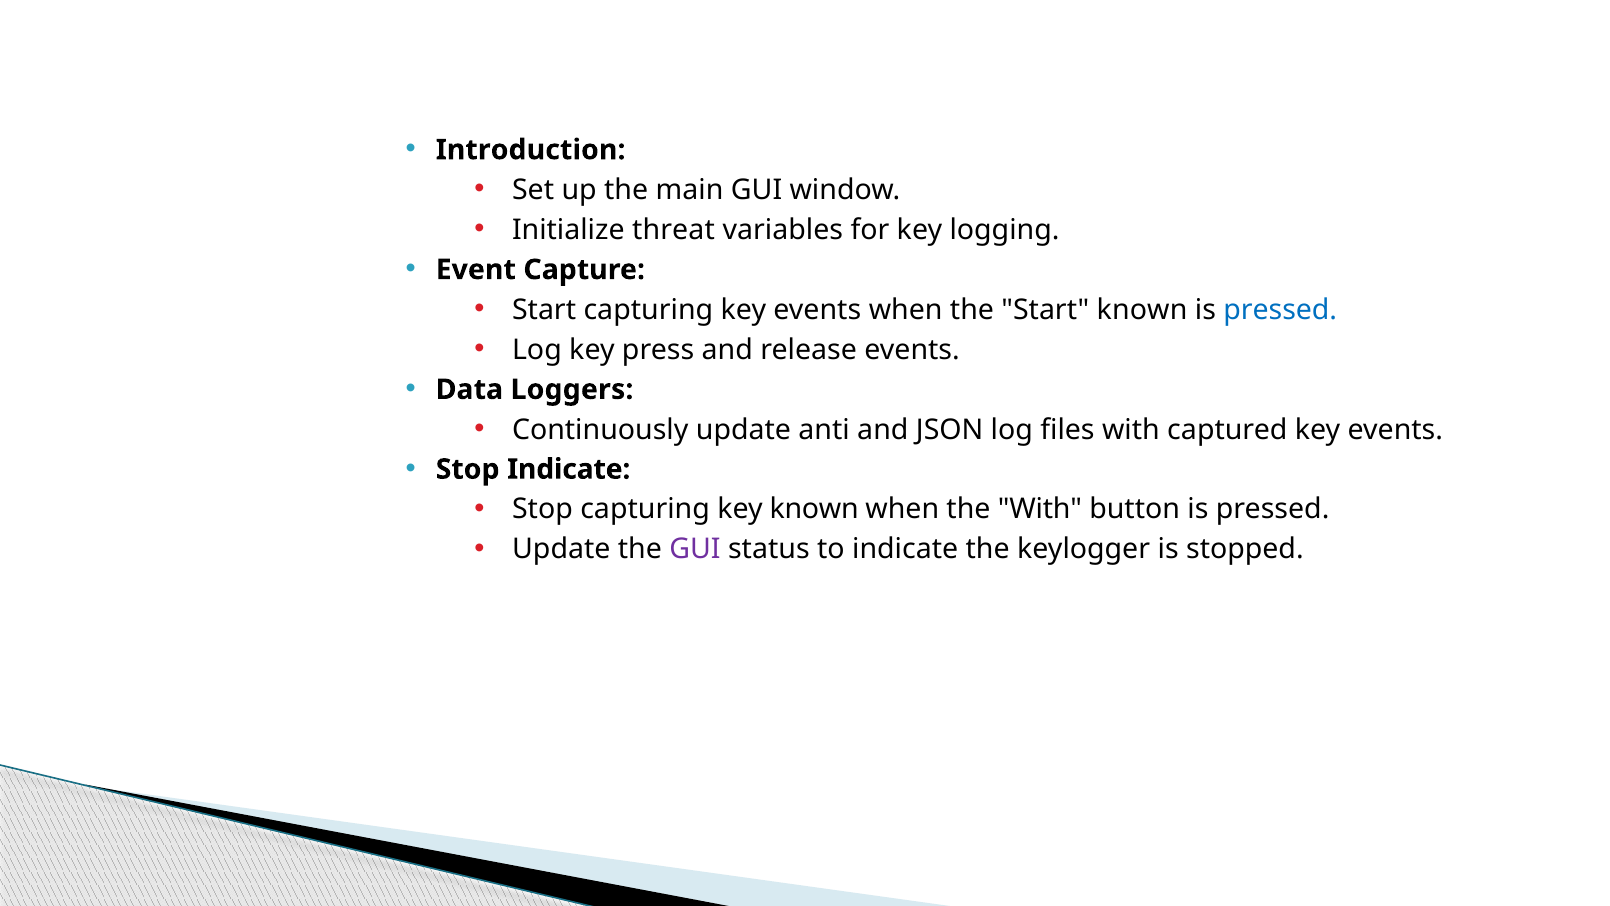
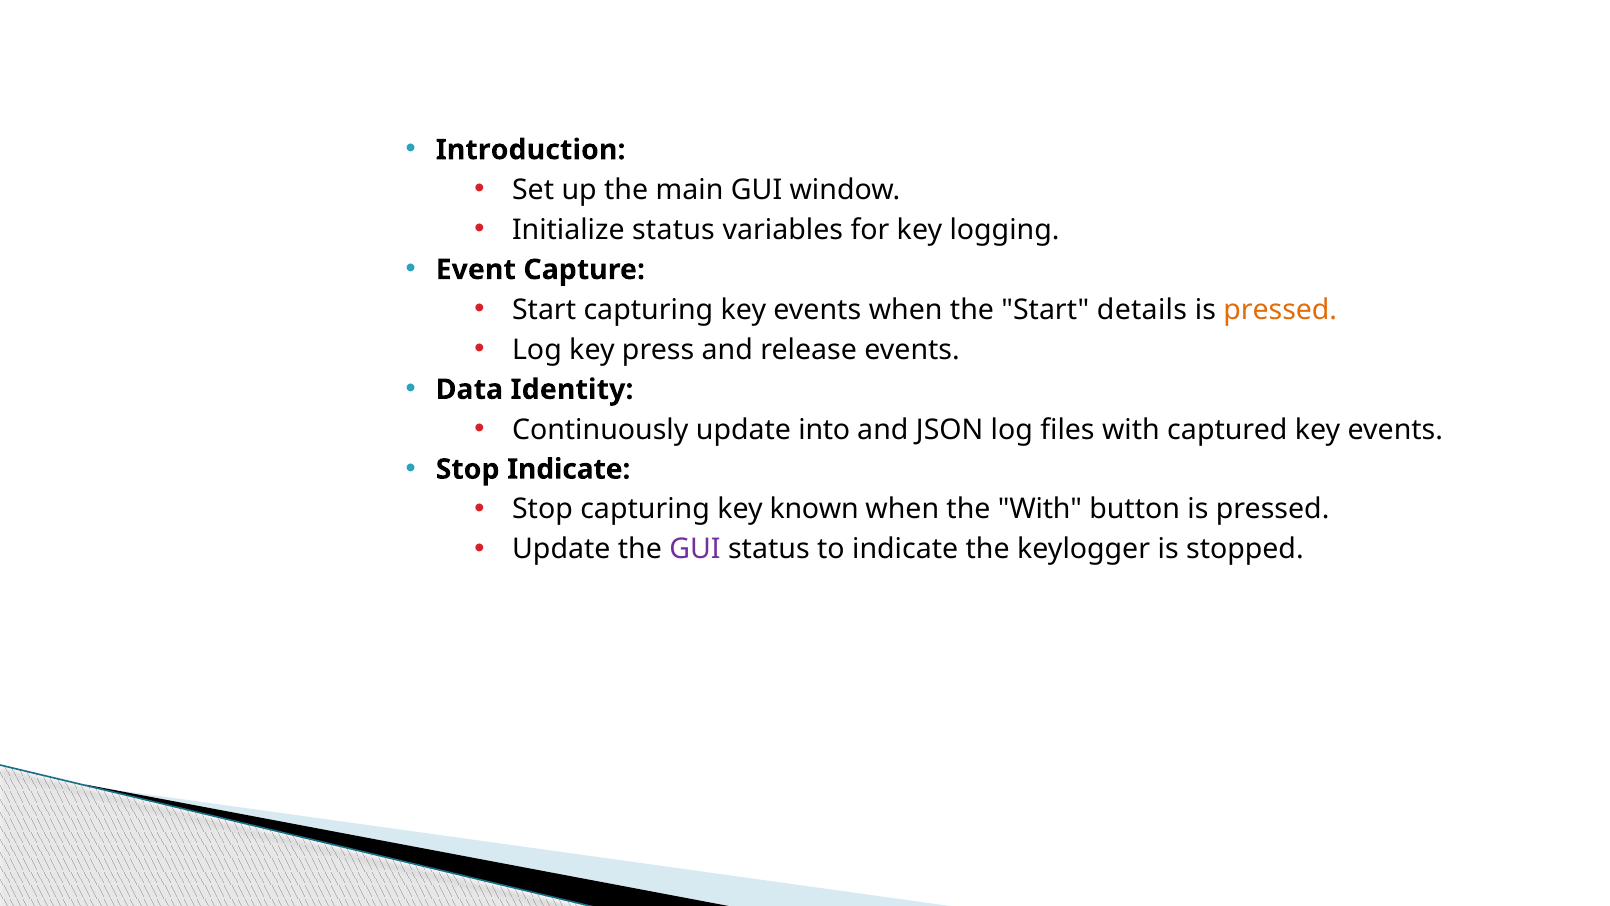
Initialize threat: threat -> status
Start known: known -> details
pressed at (1280, 310) colour: blue -> orange
Loggers: Loggers -> Identity
anti: anti -> into
